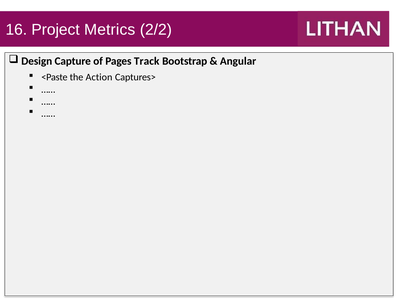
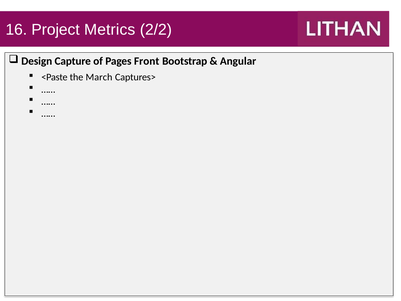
Track: Track -> Front
Action: Action -> March
